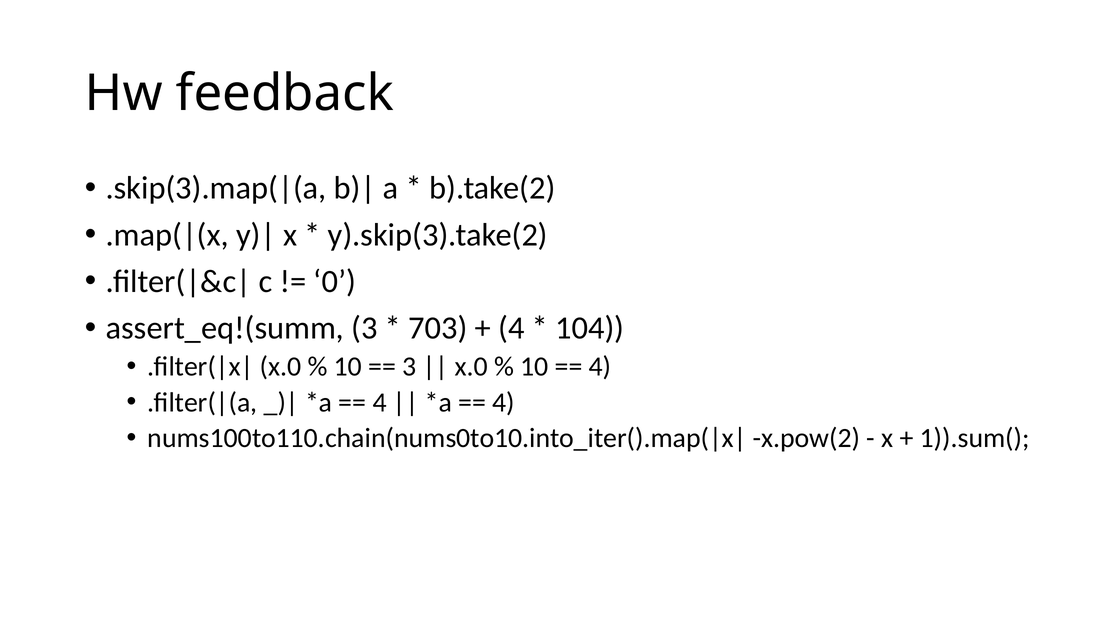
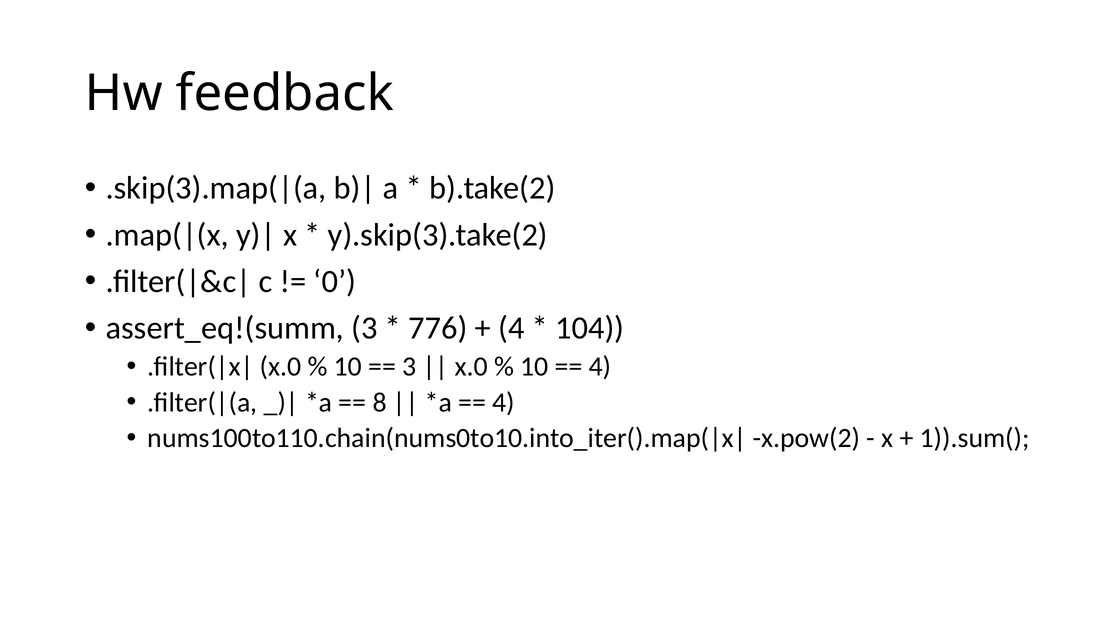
703: 703 -> 776
4 at (380, 402): 4 -> 8
